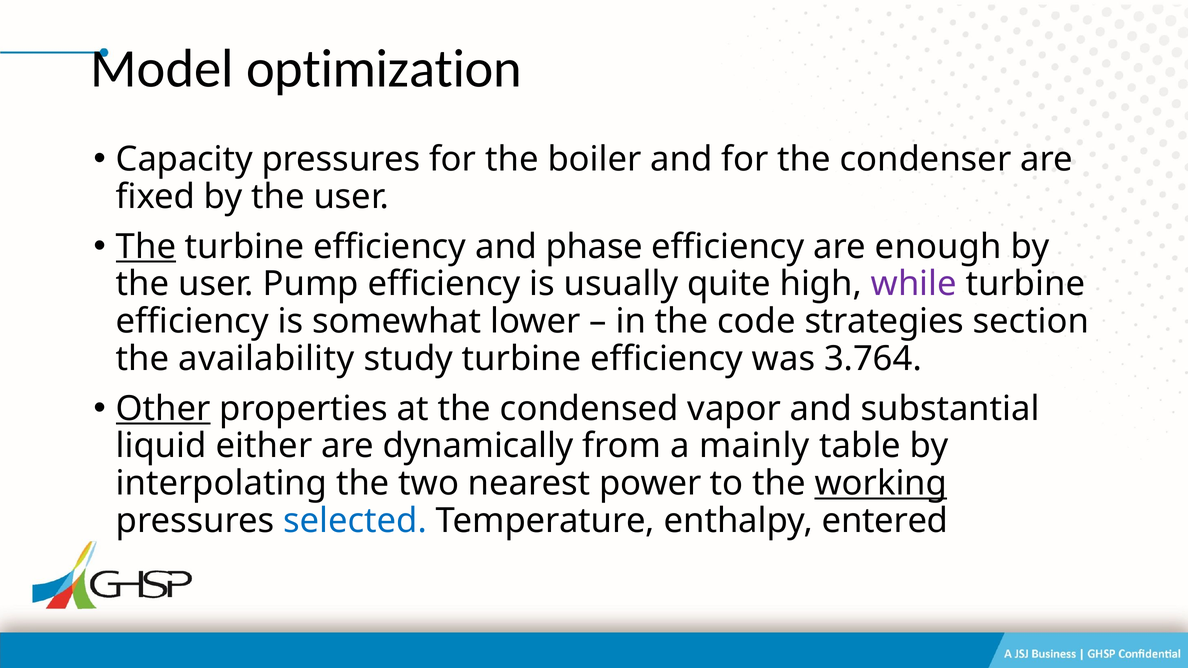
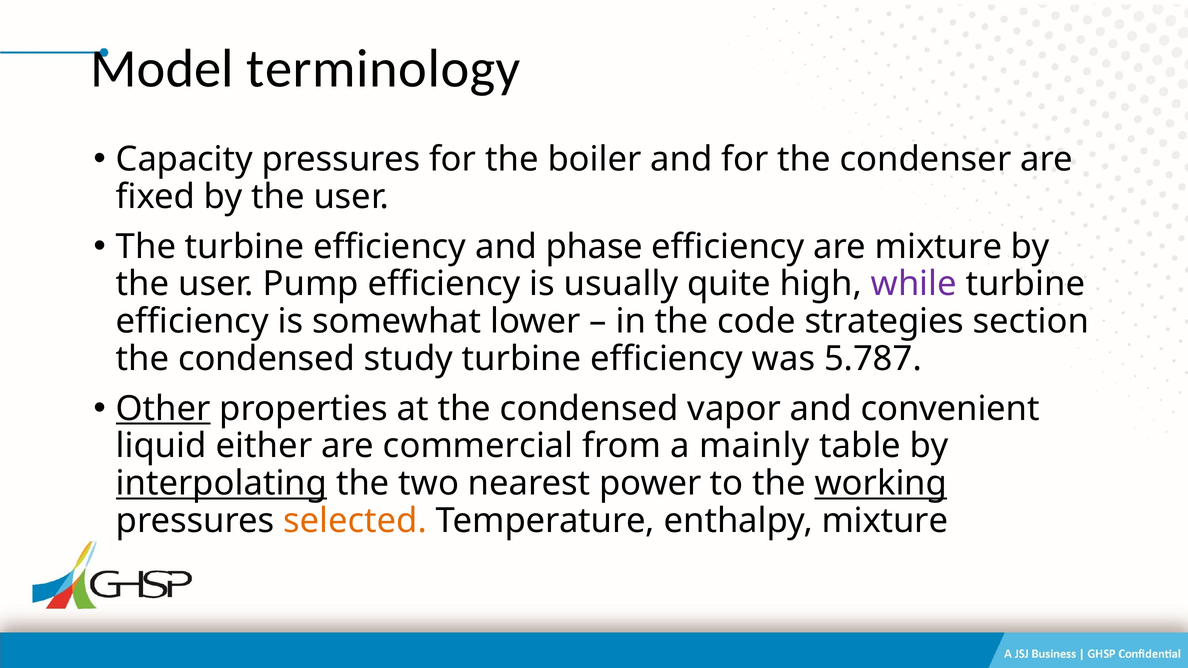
optimization: optimization -> terminology
The at (146, 247) underline: present -> none
are enough: enough -> mixture
availability at (266, 359): availability -> condensed
3.764: 3.764 -> 5.787
substantial: substantial -> convenient
dynamically: dynamically -> commercial
interpolating underline: none -> present
selected colour: blue -> orange
enthalpy entered: entered -> mixture
